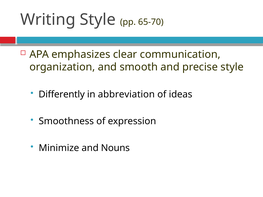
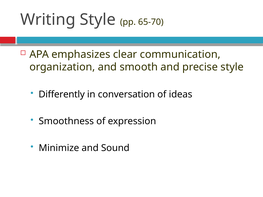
abbreviation: abbreviation -> conversation
Nouns: Nouns -> Sound
